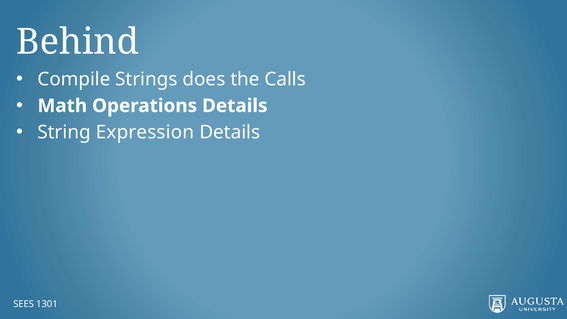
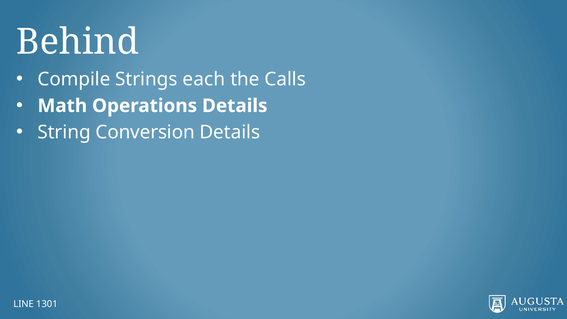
does: does -> each
Expression: Expression -> Conversion
SEES: SEES -> LINE
